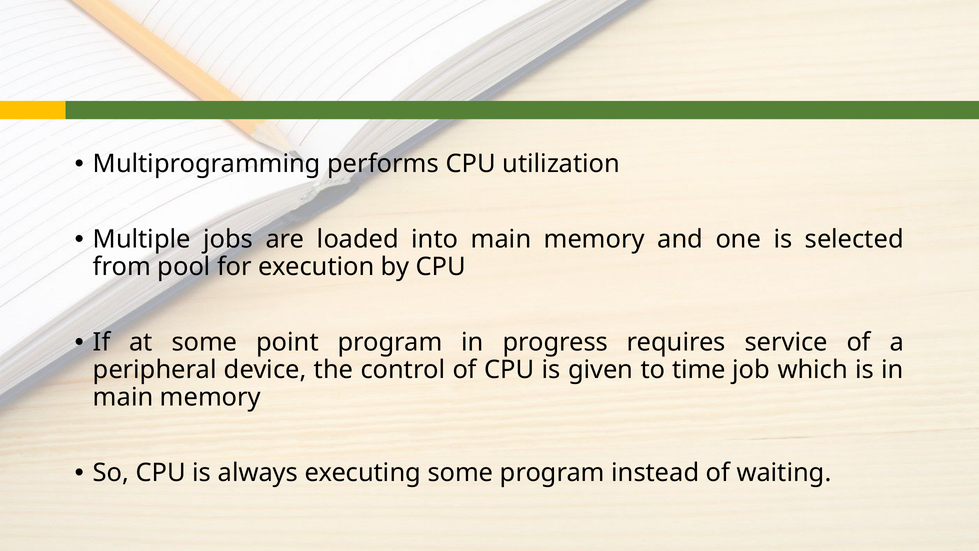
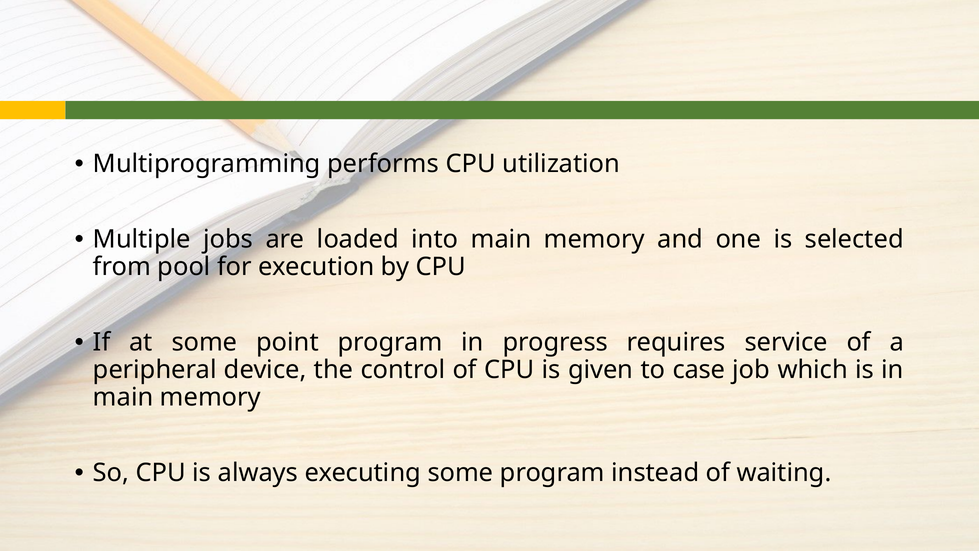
time: time -> case
